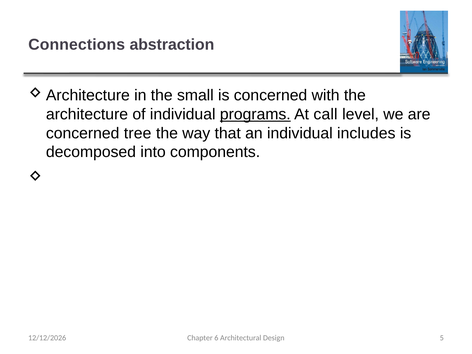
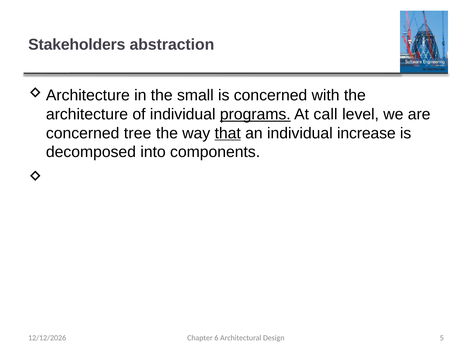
Connections: Connections -> Stakeholders
that underline: none -> present
includes: includes -> increase
